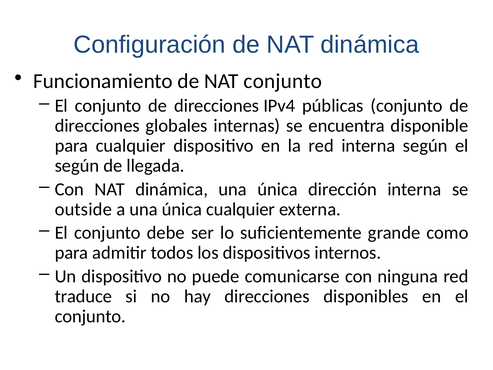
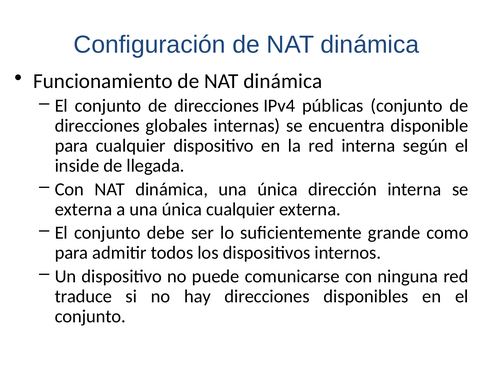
Funcionamiento de NAT conjunto: conjunto -> dinámica
según at (77, 166): según -> inside
outside at (83, 209): outside -> externa
